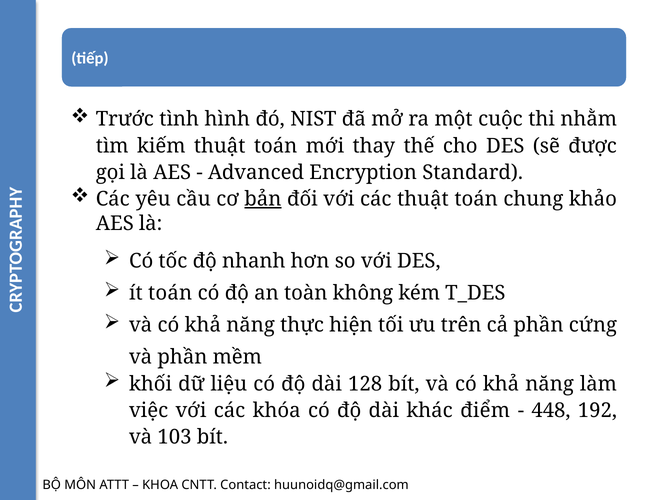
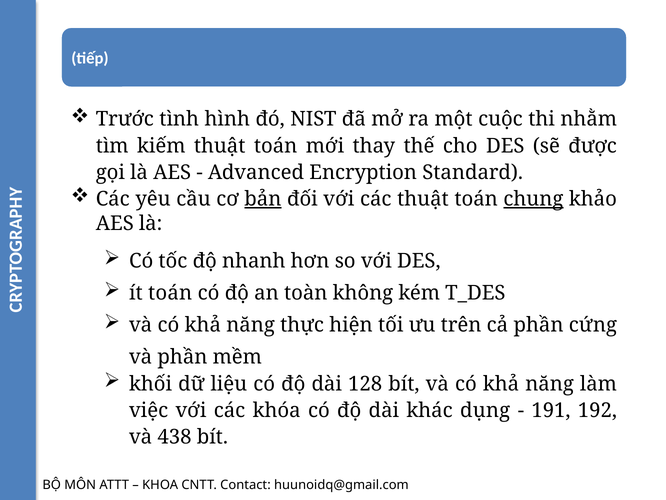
chung underline: none -> present
điểm: điểm -> dụng
448: 448 -> 191
103: 103 -> 438
